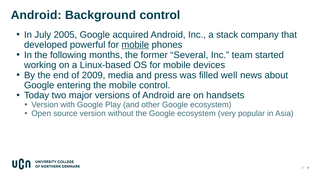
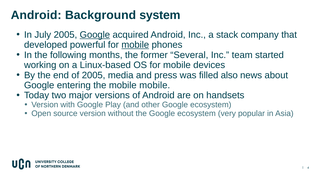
Background control: control -> system
Google at (95, 35) underline: none -> present
of 2009: 2009 -> 2005
well: well -> also
mobile control: control -> mobile
